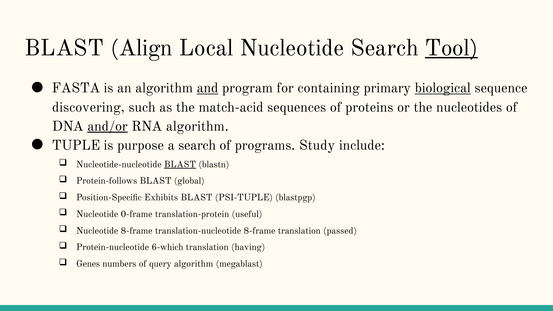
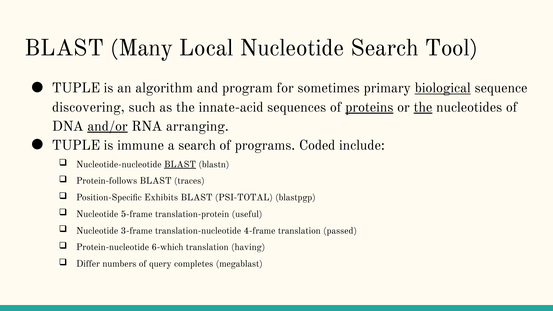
Align: Align -> Many
Tool underline: present -> none
FASTA at (76, 88): FASTA -> TUPLE
and underline: present -> none
containing: containing -> sometimes
match-acid: match-acid -> innate-acid
proteins underline: none -> present
the at (423, 107) underline: none -> present
RNA algorithm: algorithm -> arranging
purpose: purpose -> immune
Study: Study -> Coded
global: global -> traces
PSI-TUPLE: PSI-TUPLE -> PSI-TOTAL
0-frame: 0-frame -> 5-frame
Nucleotide 8-frame: 8-frame -> 3-frame
translation-nucleotide 8-frame: 8-frame -> 4-frame
Genes: Genes -> Differ
query algorithm: algorithm -> completes
